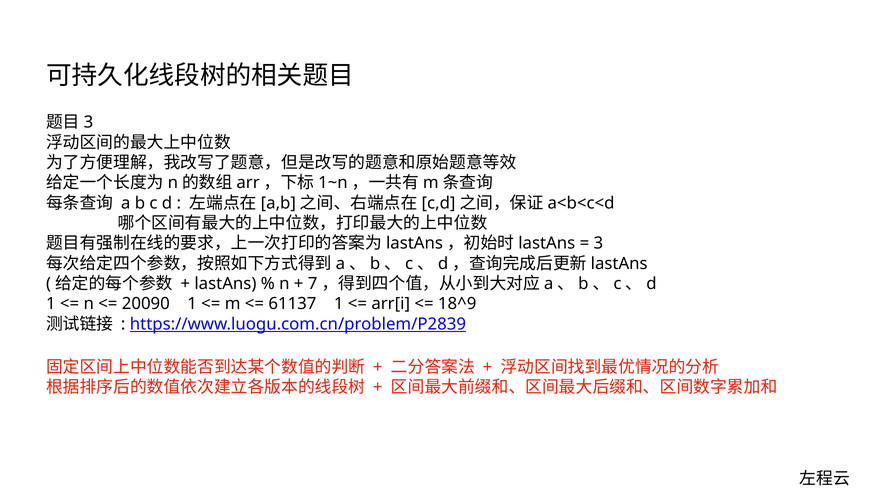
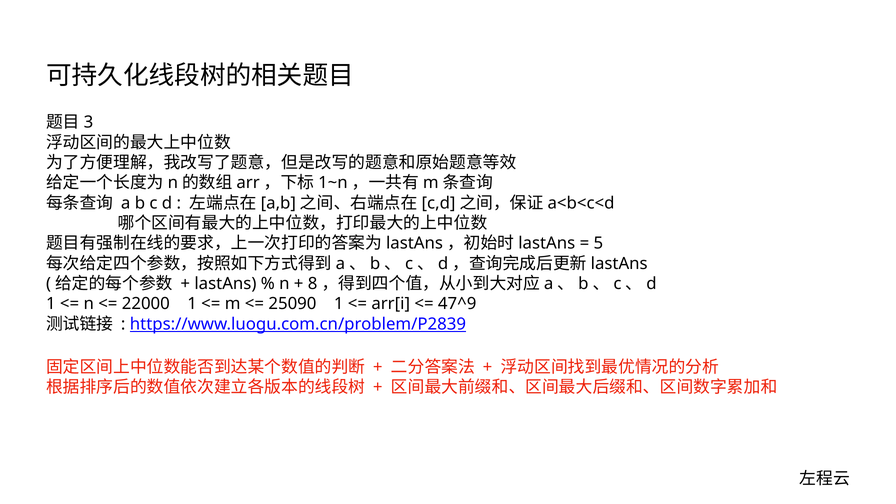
3 at (598, 243): 3 -> 5
7: 7 -> 8
20090: 20090 -> 22000
61137: 61137 -> 25090
18^9: 18^9 -> 47^9
